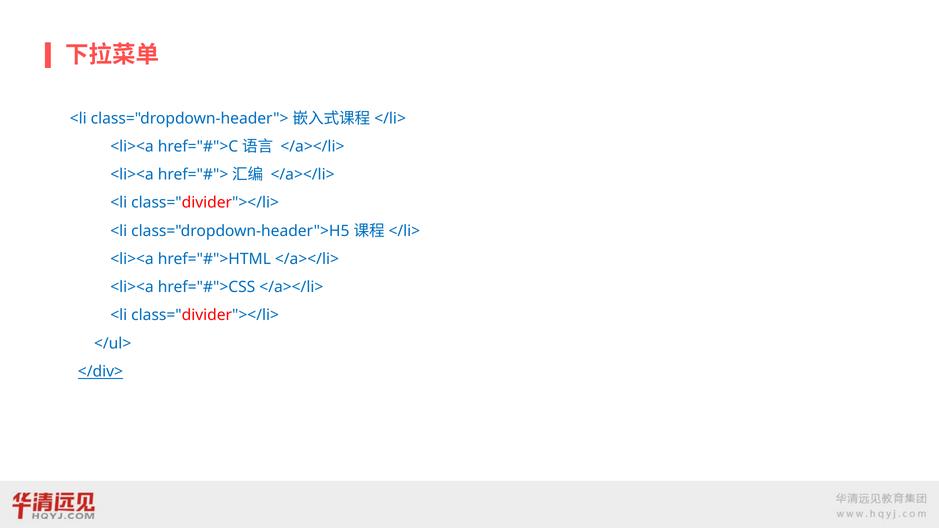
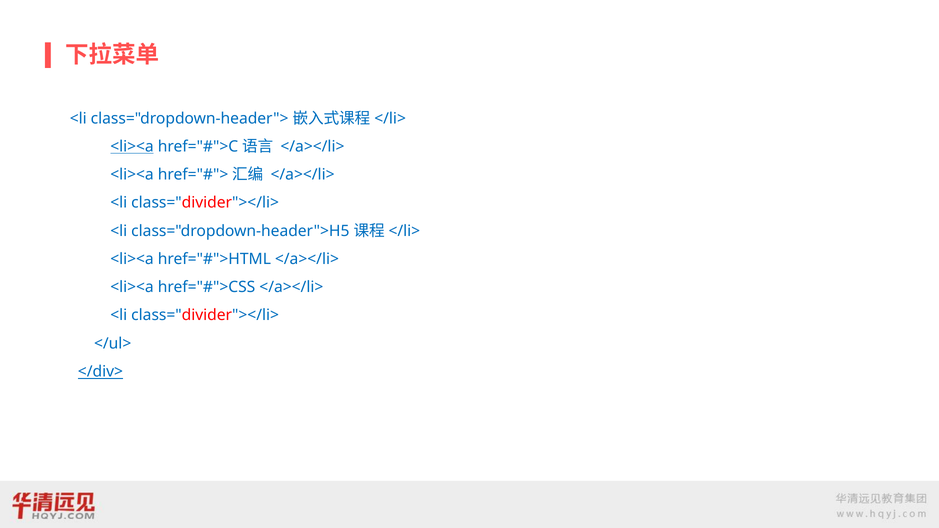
<li><a at (132, 147) underline: none -> present
